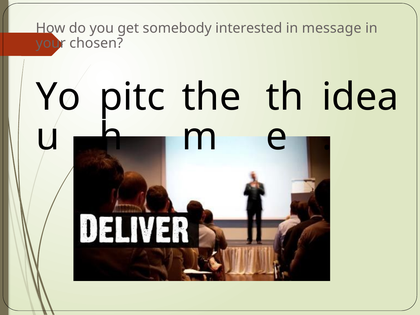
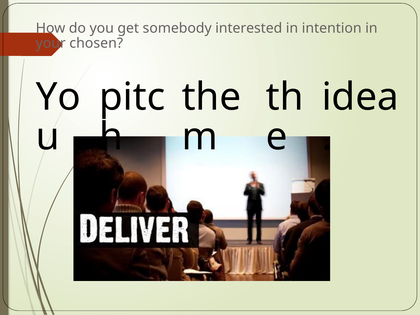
message: message -> intention
